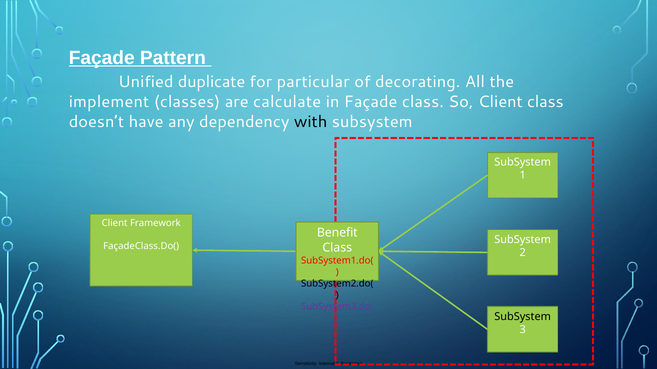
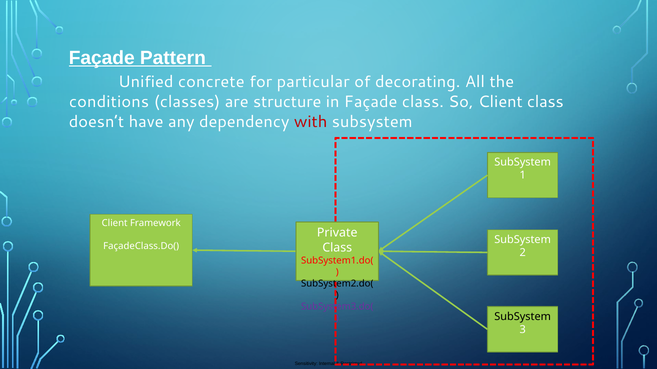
duplicate: duplicate -> concrete
implement: implement -> conditions
calculate: calculate -> structure
with colour: black -> red
Benefit: Benefit -> Private
